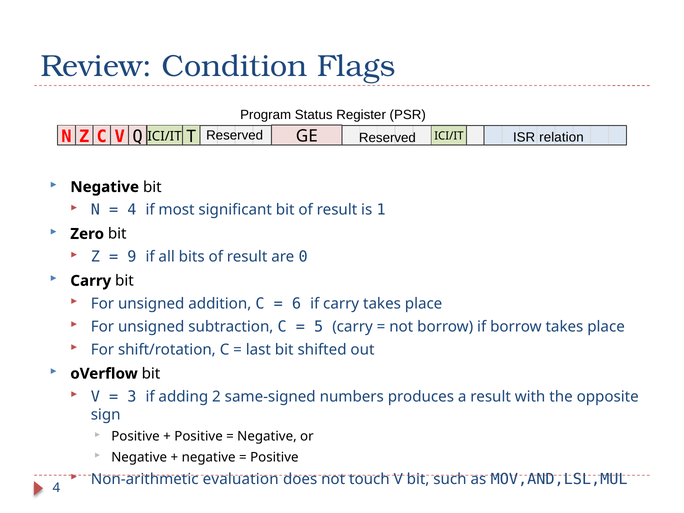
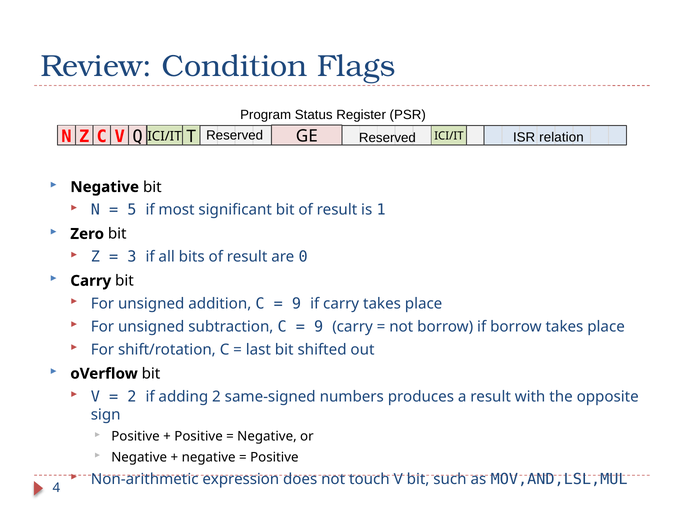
4 at (132, 210): 4 -> 5
9: 9 -> 3
6 at (296, 304): 6 -> 9
5 at (319, 327): 5 -> 9
3 at (132, 397): 3 -> 2
evaluation: evaluation -> expression
